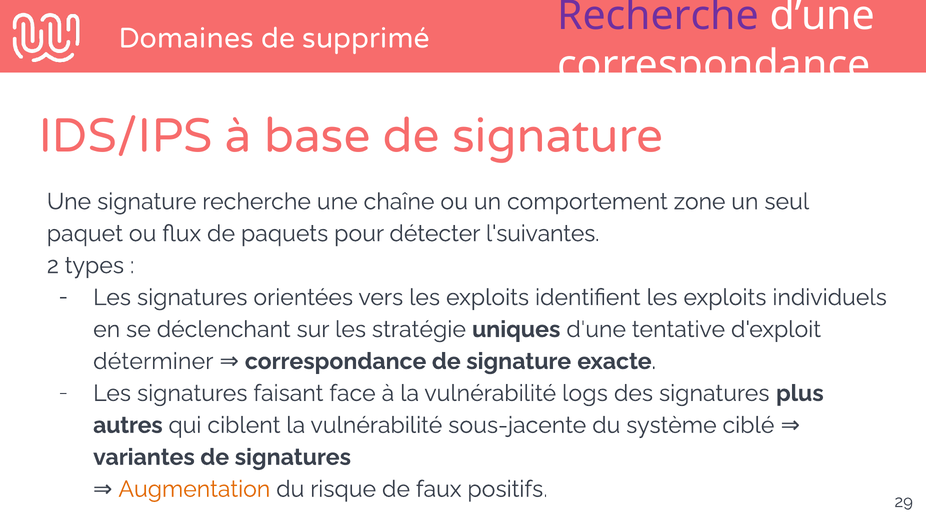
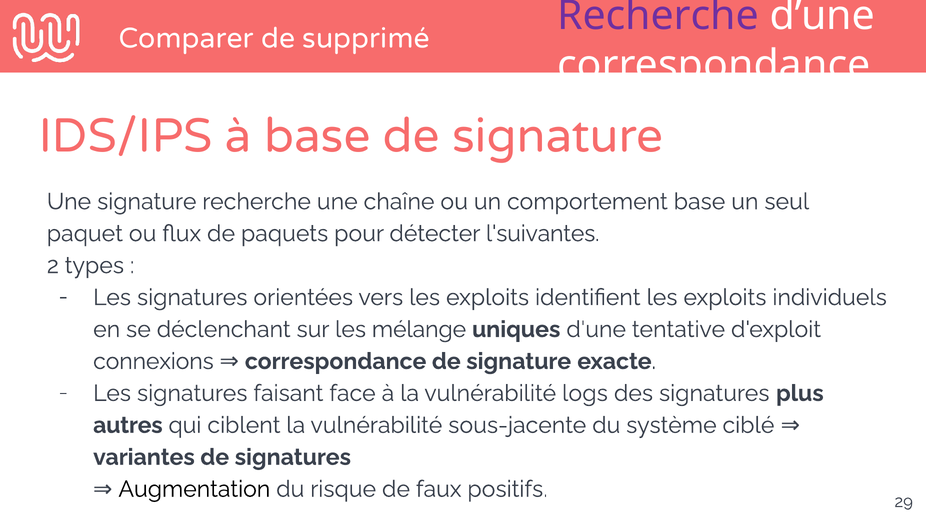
Domaines: Domaines -> Comparer
comportement zone: zone -> base
stratégie: stratégie -> mélange
déterminer: déterminer -> connexions
Augmentation colour: orange -> black
